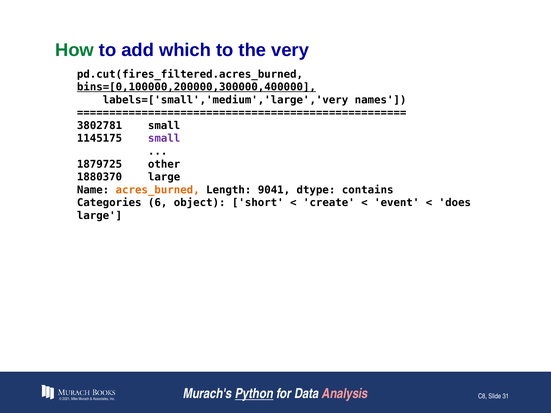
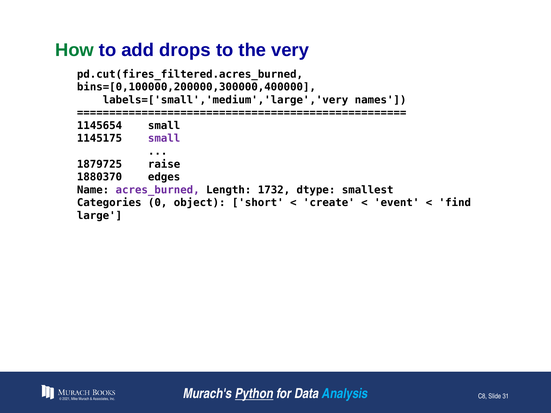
which: which -> drops
bins=[0,100000,200000,300000,400000 underline: present -> none
3802781: 3802781 -> 1145654
other: other -> raise
1880370 large: large -> edges
acres_burned colour: orange -> purple
9041: 9041 -> 1732
contains: contains -> smallest
6: 6 -> 0
does: does -> find
Analysis colour: pink -> light blue
